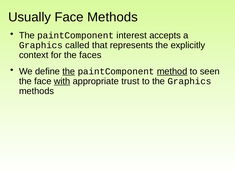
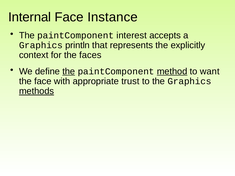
Usually: Usually -> Internal
Face Methods: Methods -> Instance
called: called -> println
seen: seen -> want
with underline: present -> none
methods at (36, 91) underline: none -> present
